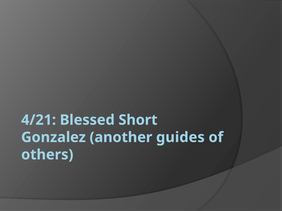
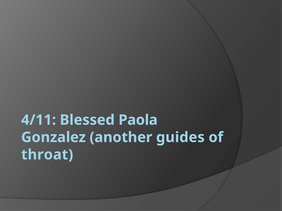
4/21: 4/21 -> 4/11
Short: Short -> Paola
others: others -> throat
